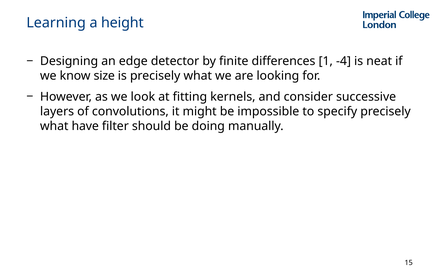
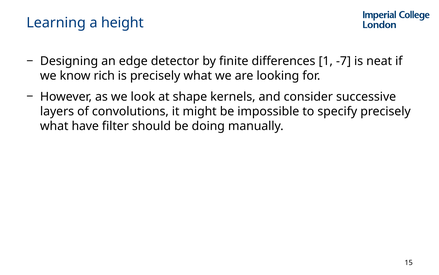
-4: -4 -> -7
size: size -> rich
fitting: fitting -> shape
